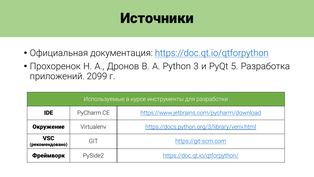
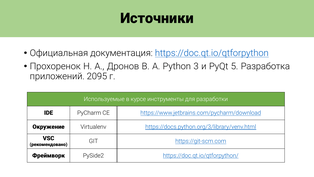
2099: 2099 -> 2095
